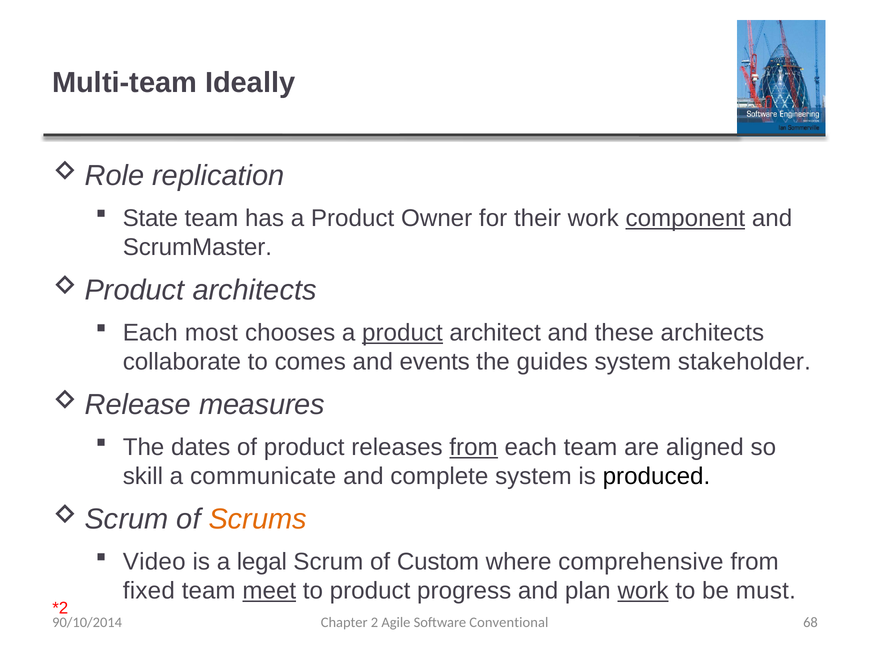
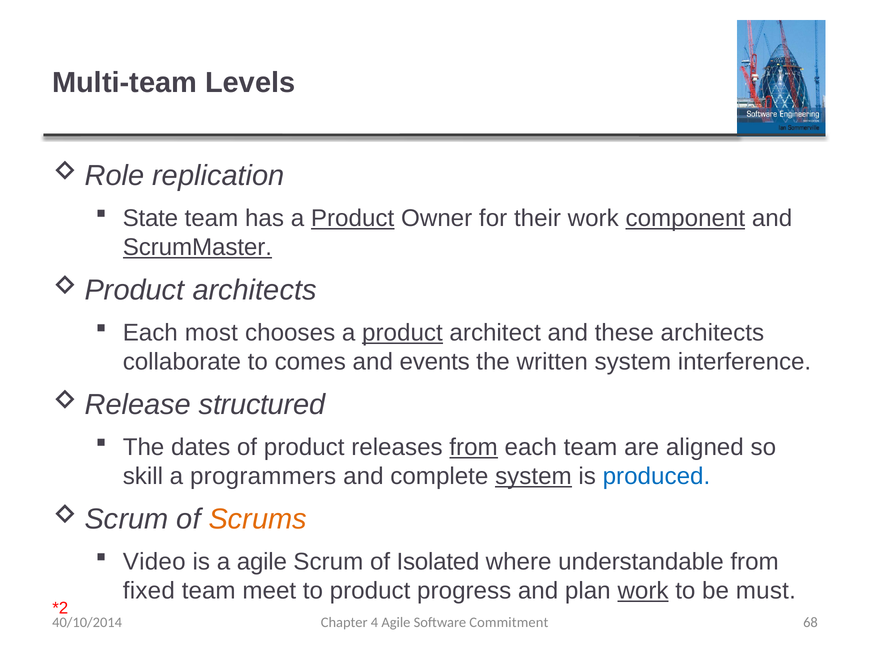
Ideally: Ideally -> Levels
Product at (353, 218) underline: none -> present
ScrumMaster underline: none -> present
guides: guides -> written
stakeholder: stakeholder -> interference
measures: measures -> structured
communicate: communicate -> programmers
system at (533, 477) underline: none -> present
produced colour: black -> blue
a legal: legal -> agile
Custom: Custom -> Isolated
comprehensive: comprehensive -> understandable
meet underline: present -> none
90/10/2014: 90/10/2014 -> 40/10/2014
2: 2 -> 4
Conventional: Conventional -> Commitment
